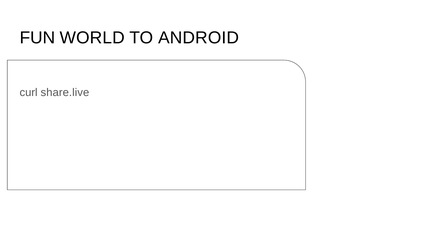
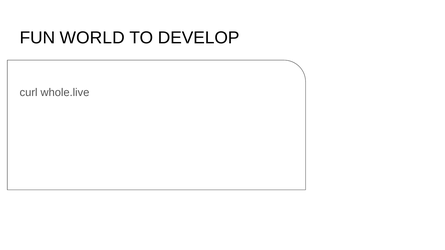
ANDROID: ANDROID -> DEVELOP
share.live: share.live -> whole.live
